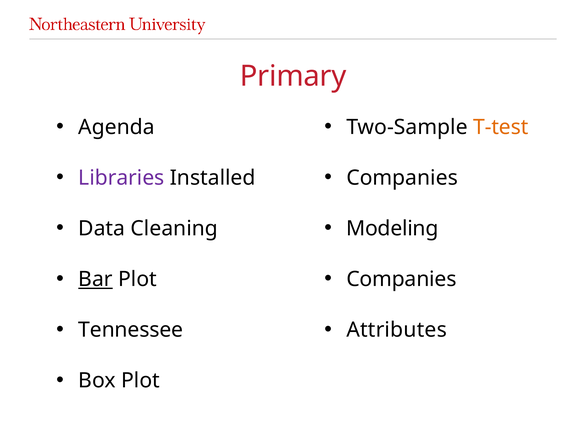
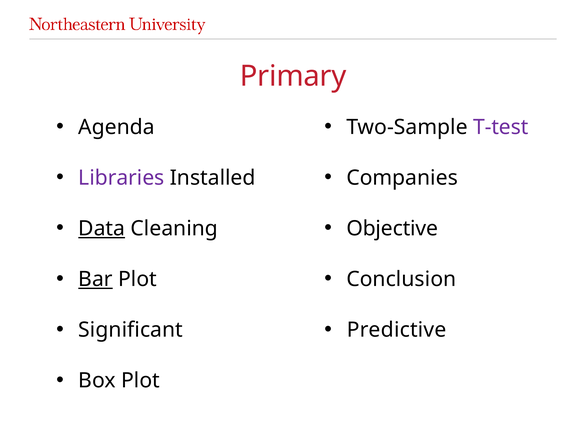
T-test colour: orange -> purple
Data underline: none -> present
Modeling: Modeling -> Objective
Companies at (401, 279): Companies -> Conclusion
Tennessee: Tennessee -> Significant
Attributes: Attributes -> Predictive
